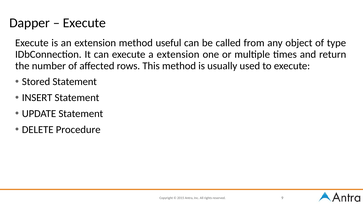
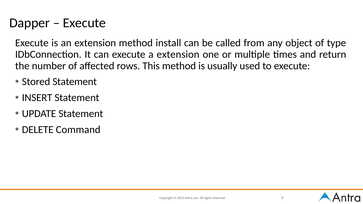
useful: useful -> install
Procedure: Procedure -> Command
